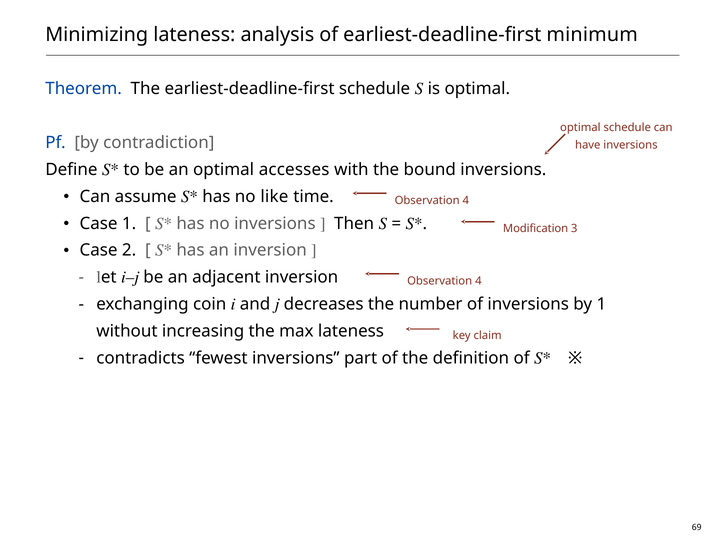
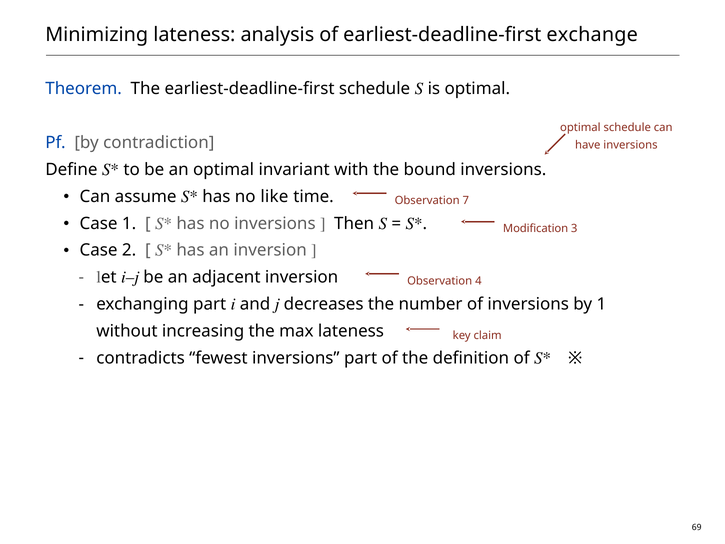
minimum: minimum -> exchange
accesses: accesses -> invariant
4 at (466, 200): 4 -> 7
exchanging coin: coin -> part
